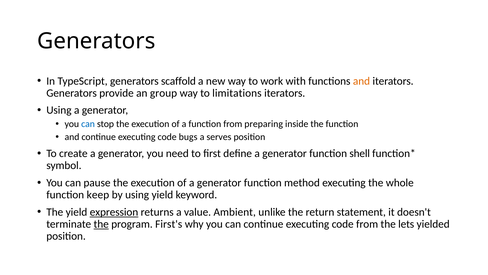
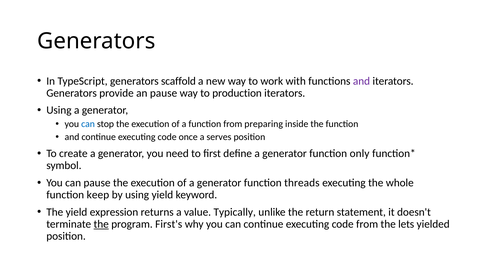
and at (361, 81) colour: orange -> purple
an group: group -> pause
limitations: limitations -> production
bugs: bugs -> once
shell: shell -> only
method: method -> threads
expression underline: present -> none
Ambient: Ambient -> Typically
